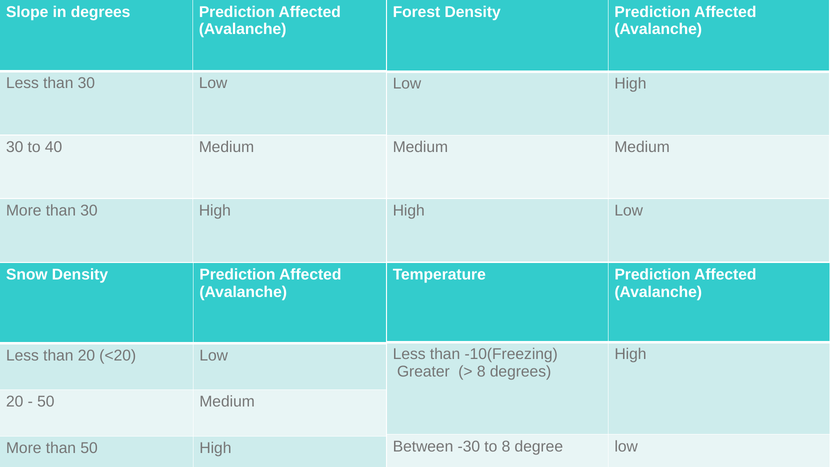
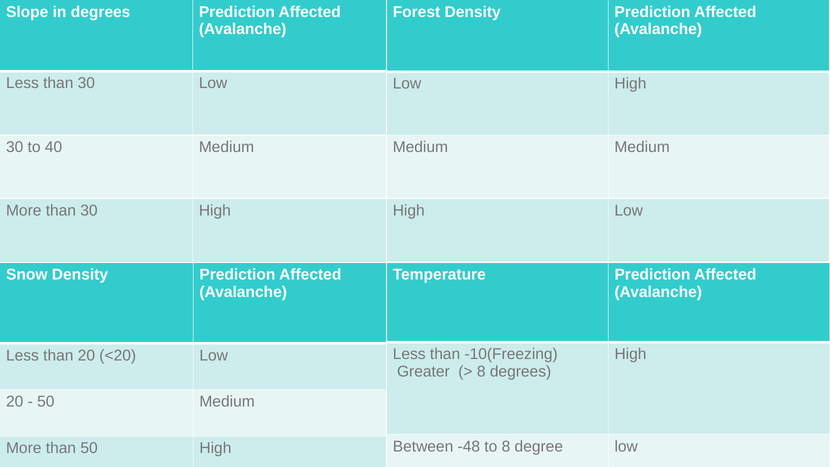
-30: -30 -> -48
